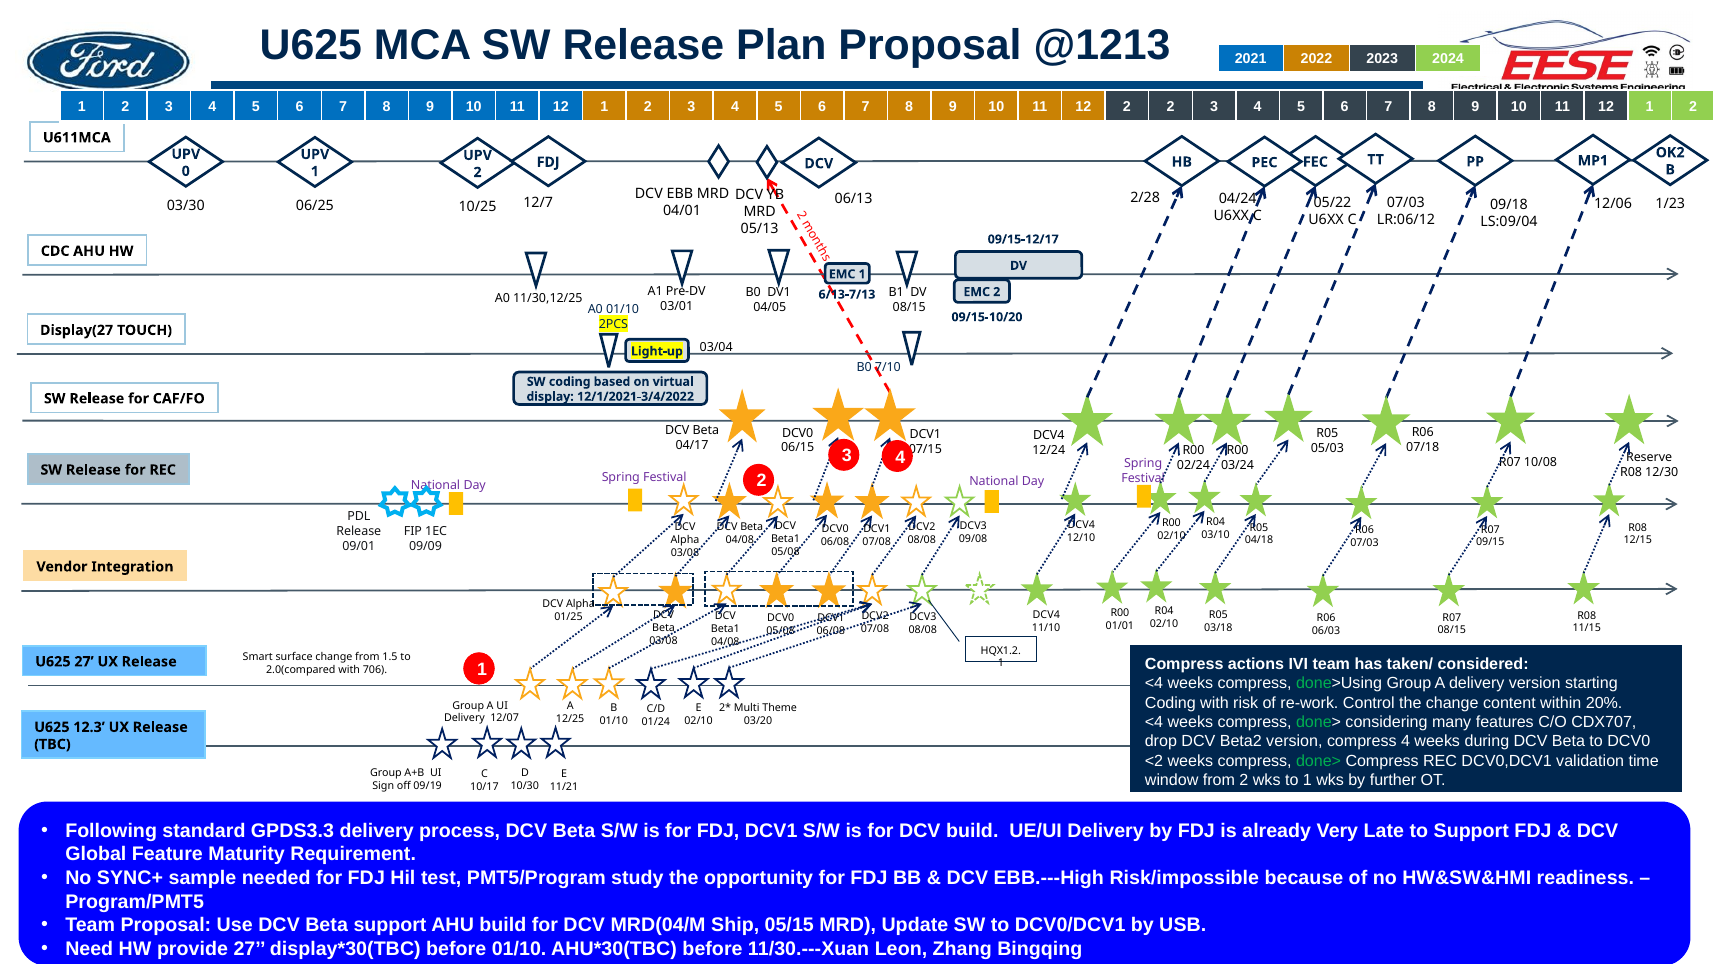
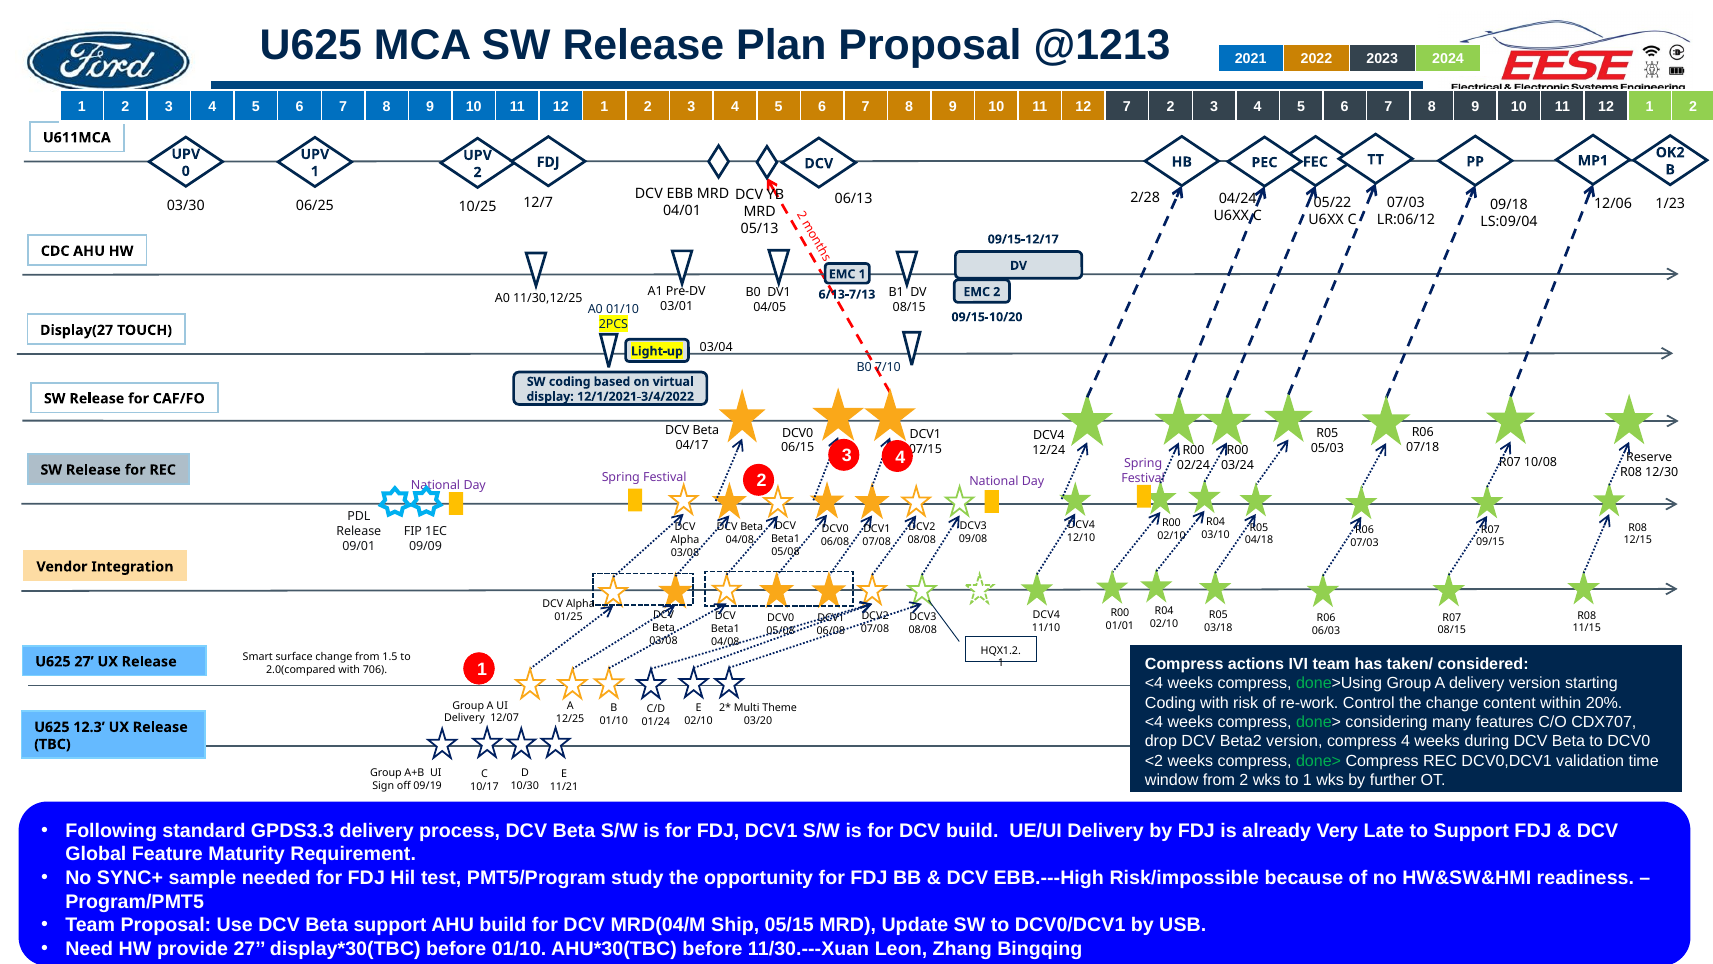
12 2: 2 -> 7
